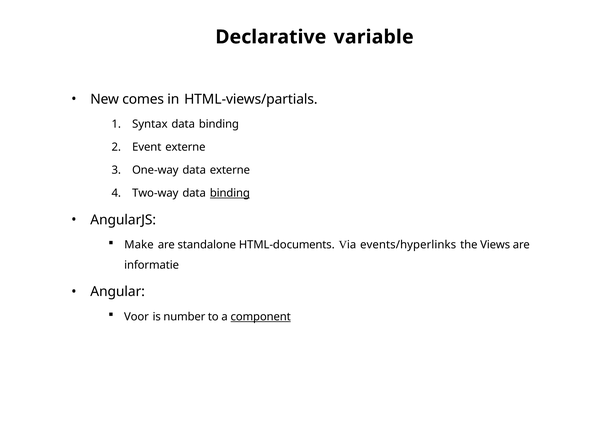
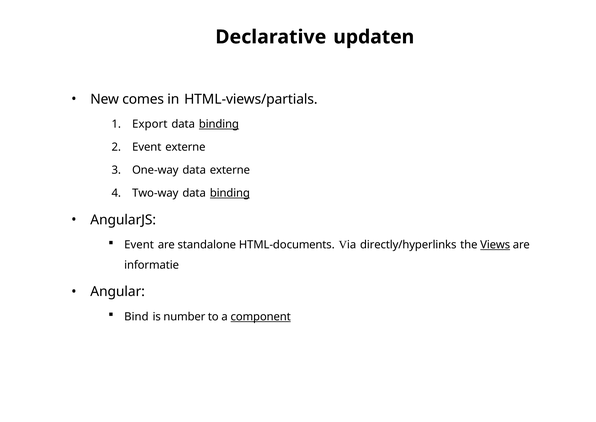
variable: variable -> updaten
Syntax: Syntax -> Export
binding at (219, 124) underline: none -> present
Make at (139, 245): Make -> Event
events/hyperlinks: events/hyperlinks -> directly/hyperlinks
Views underline: none -> present
Voor: Voor -> Bind
